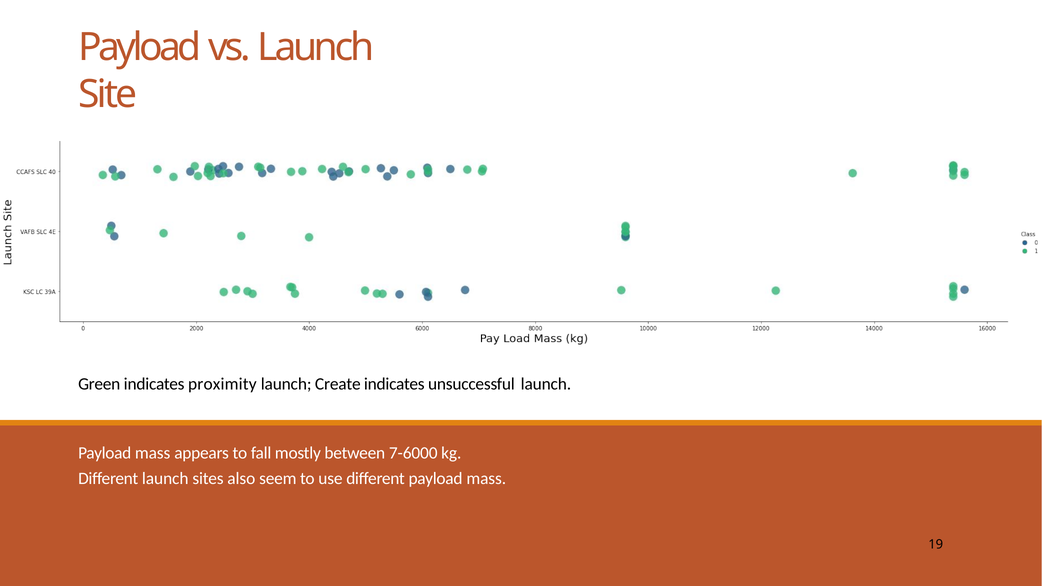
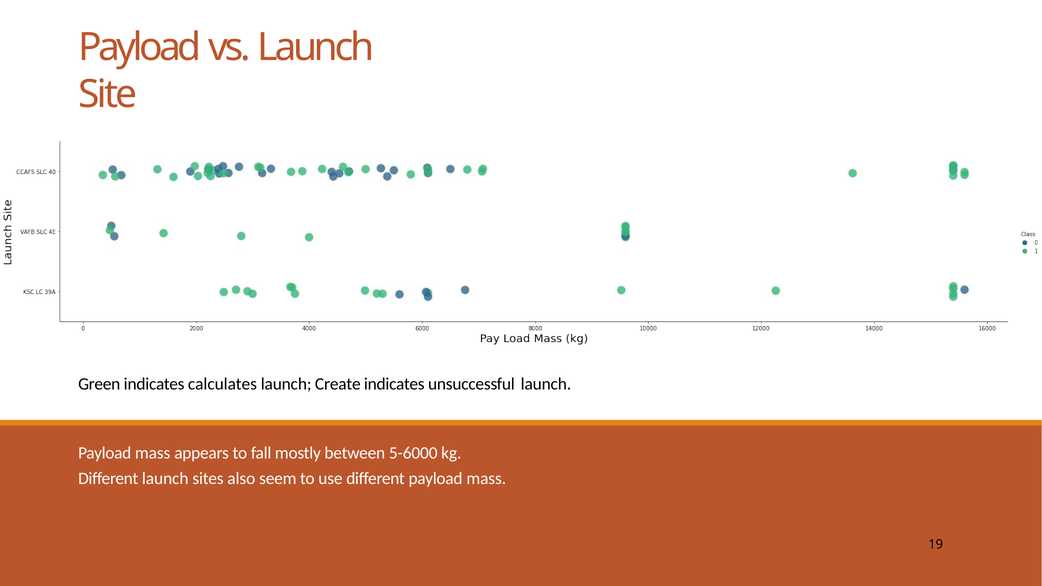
proximity: proximity -> calculates
7-6000: 7-6000 -> 5-6000
